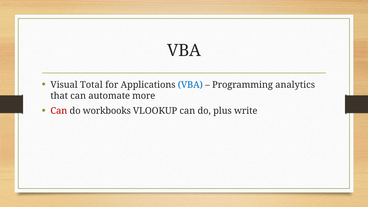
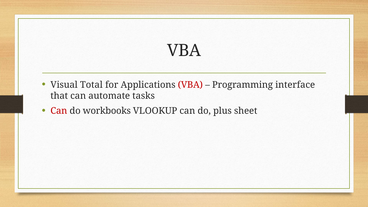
VBA at (190, 85) colour: blue -> red
analytics: analytics -> interface
more: more -> tasks
write: write -> sheet
